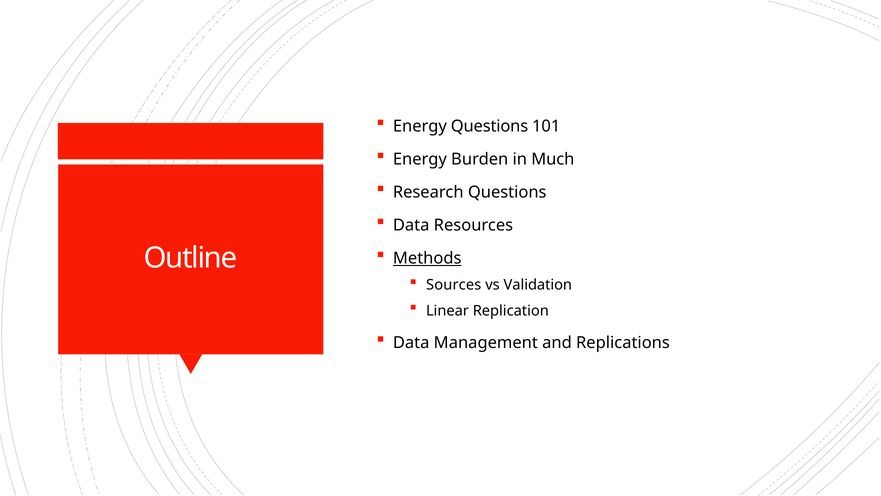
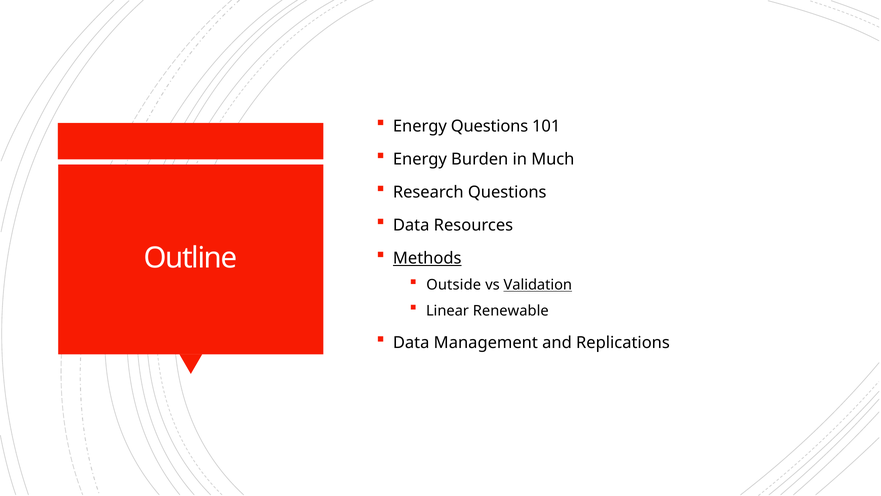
Sources: Sources -> Outside
Validation underline: none -> present
Replication: Replication -> Renewable
